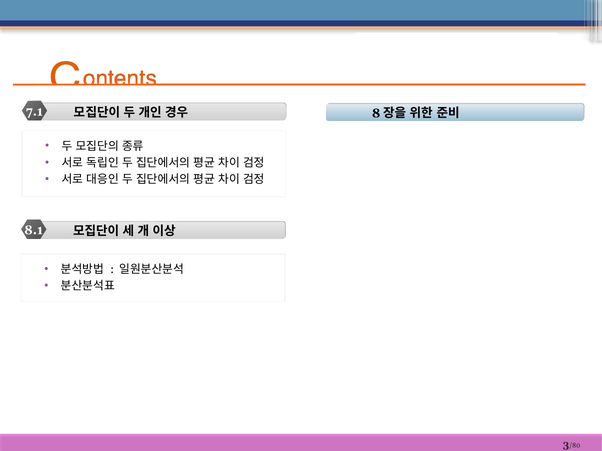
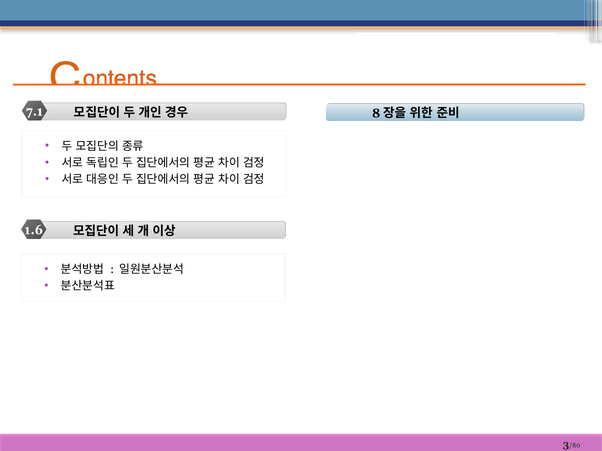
8.1: 8.1 -> 1.6
